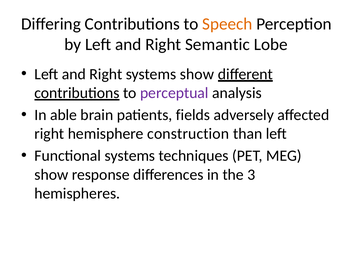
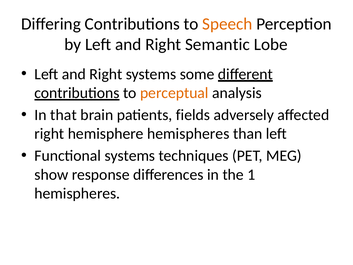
systems show: show -> some
perceptual colour: purple -> orange
able: able -> that
hemisphere construction: construction -> hemispheres
3: 3 -> 1
